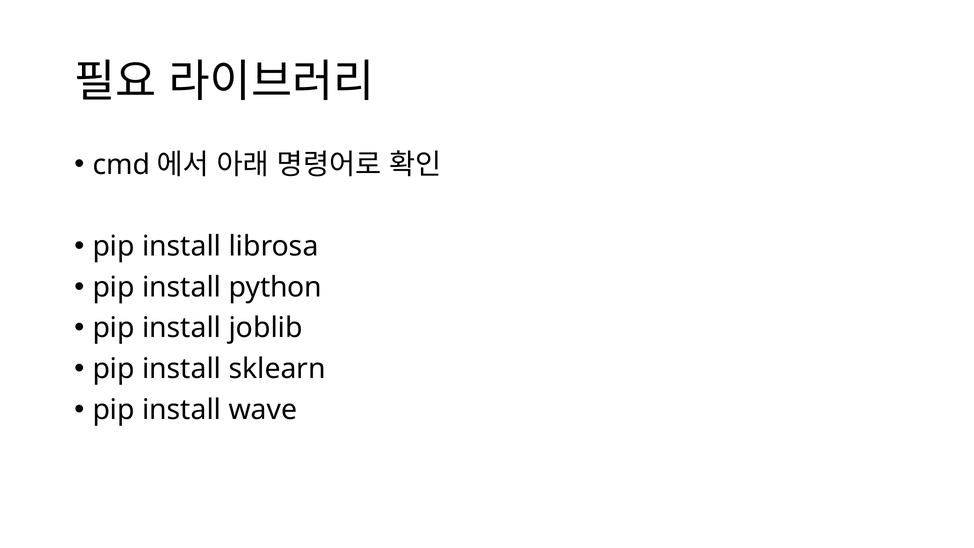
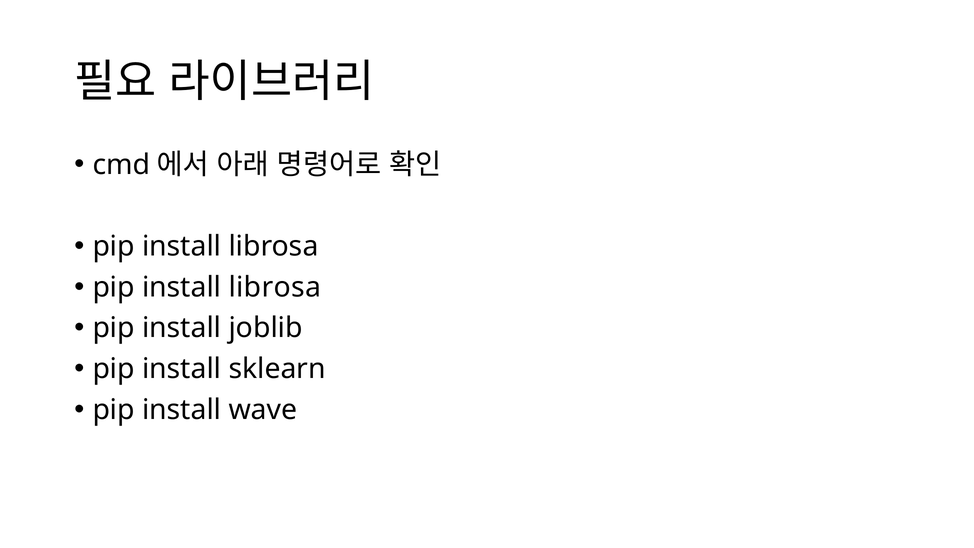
python at (275, 287): python -> librosa
